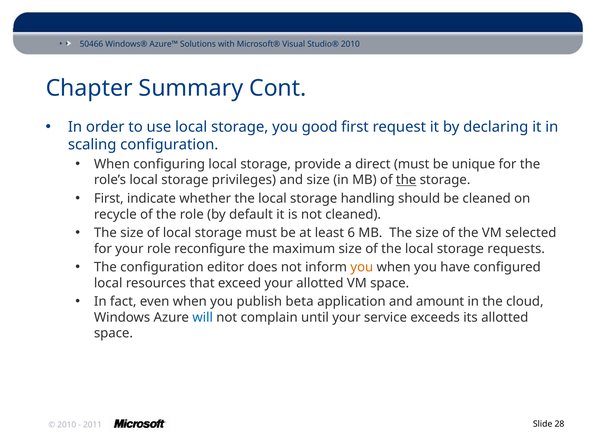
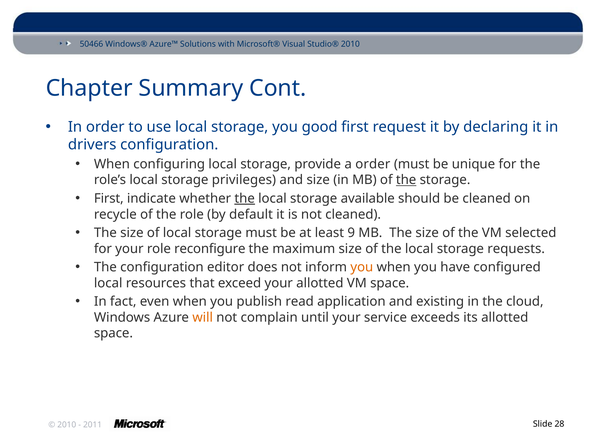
scaling: scaling -> drivers
a direct: direct -> order
the at (245, 199) underline: none -> present
handling: handling -> available
6: 6 -> 9
beta: beta -> read
amount: amount -> existing
will colour: blue -> orange
